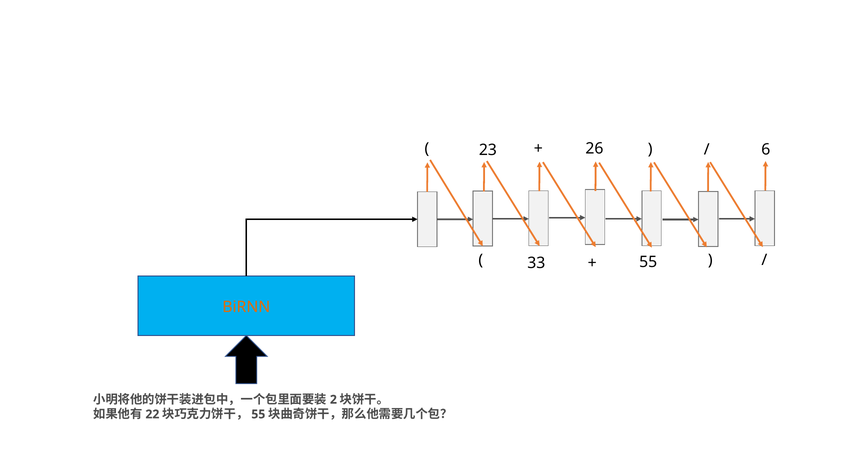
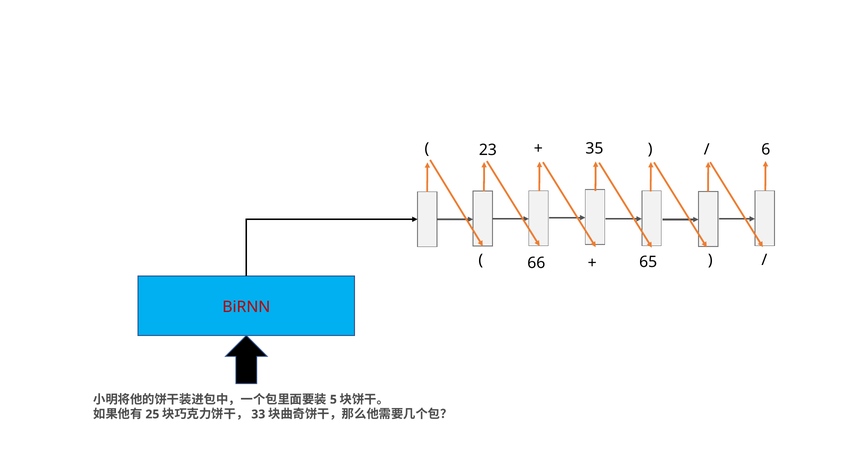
26: 26 -> 35
33: 33 -> 66
55 at (648, 262): 55 -> 65
BiRNN colour: orange -> red
2: 2 -> 5
22: 22 -> 25
55 at (258, 414): 55 -> 33
